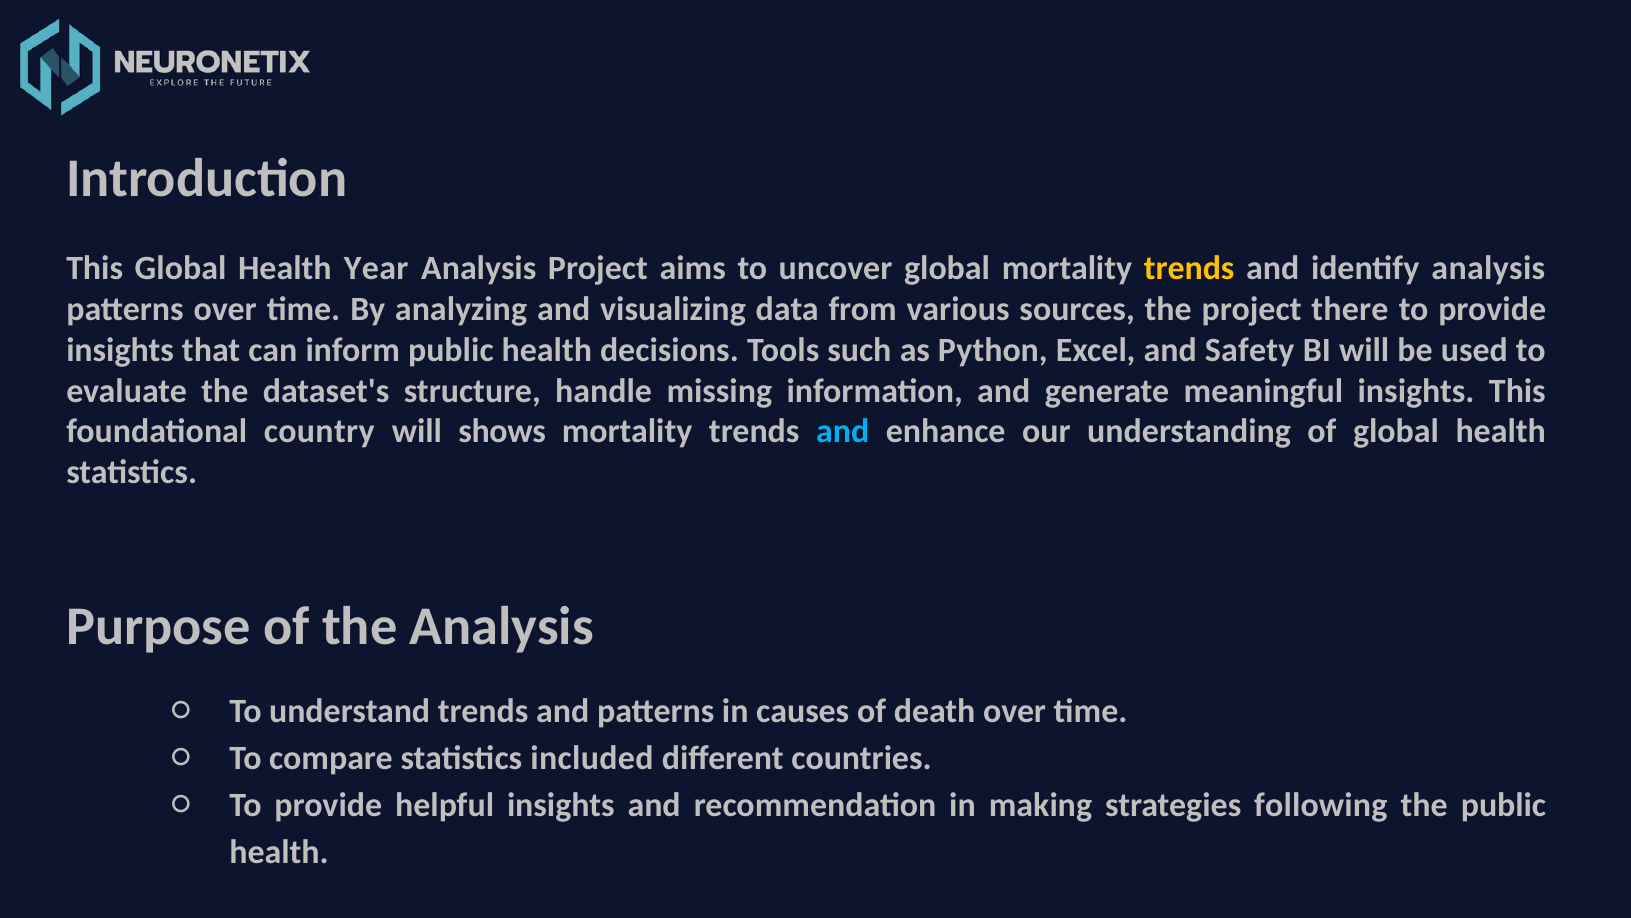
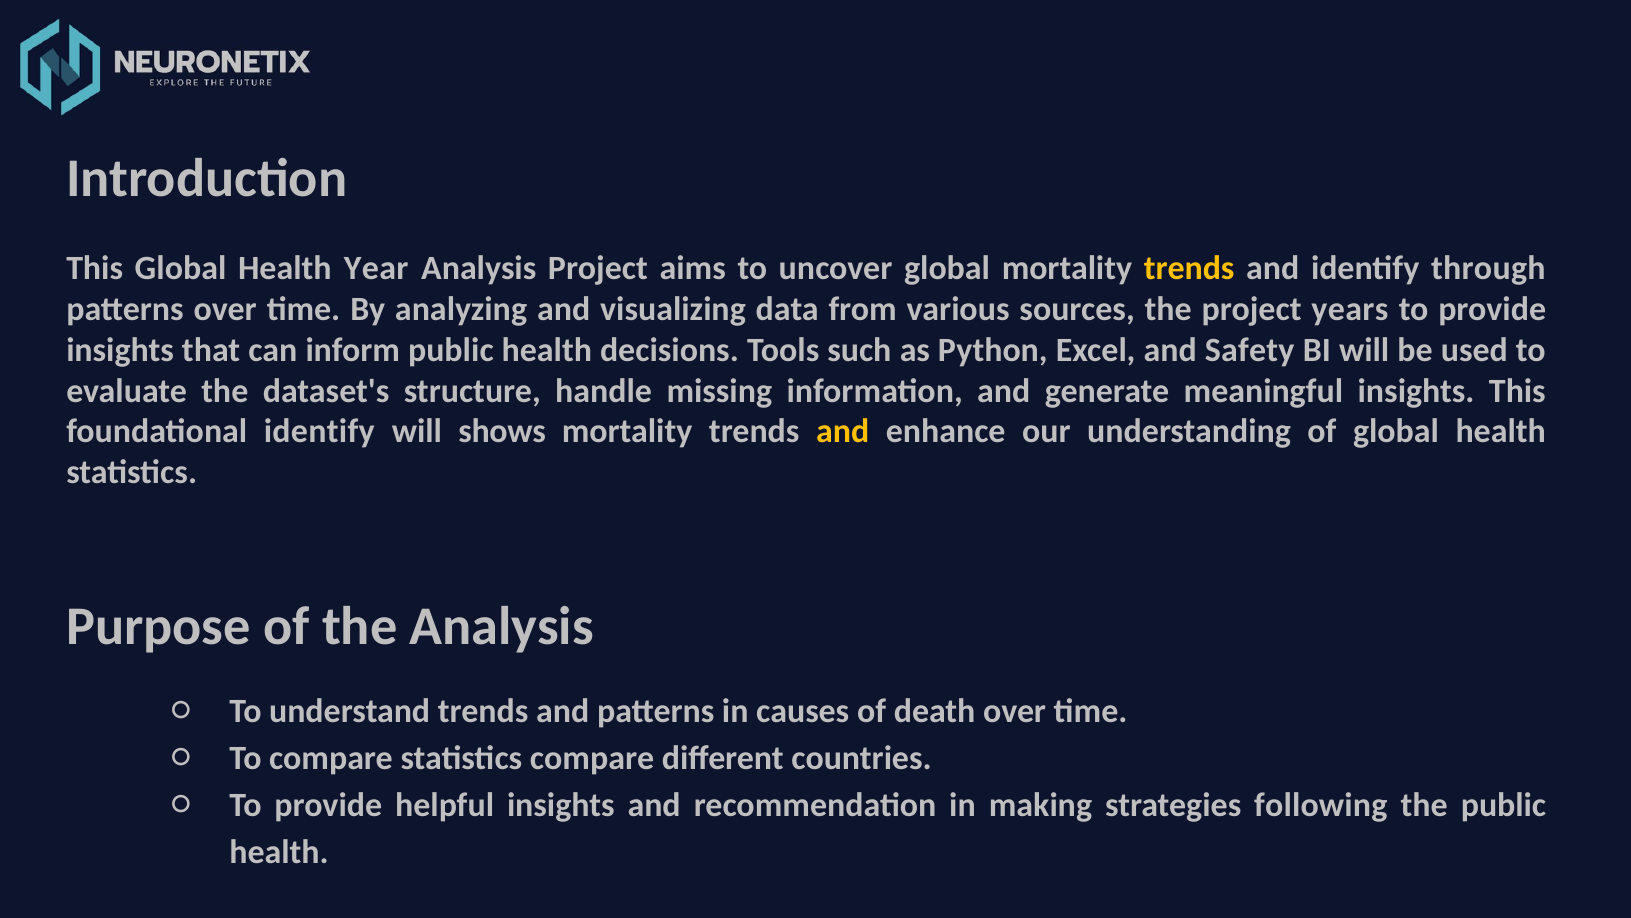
identify analysis: analysis -> through
there: there -> years
foundational country: country -> identify
and at (843, 431) colour: light blue -> yellow
statistics included: included -> compare
